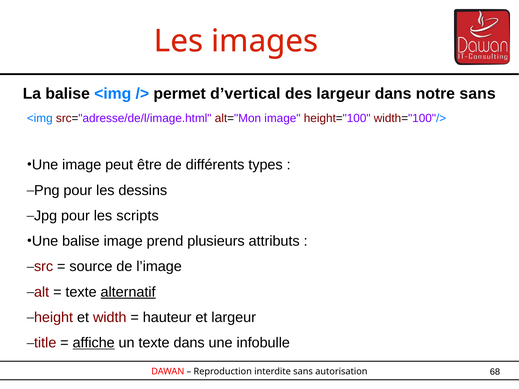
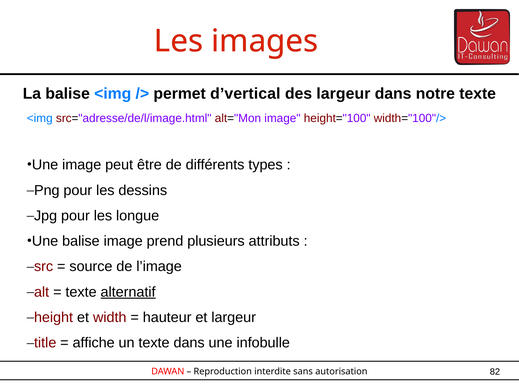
notre sans: sans -> texte
scripts: scripts -> longue
affiche underline: present -> none
68: 68 -> 82
